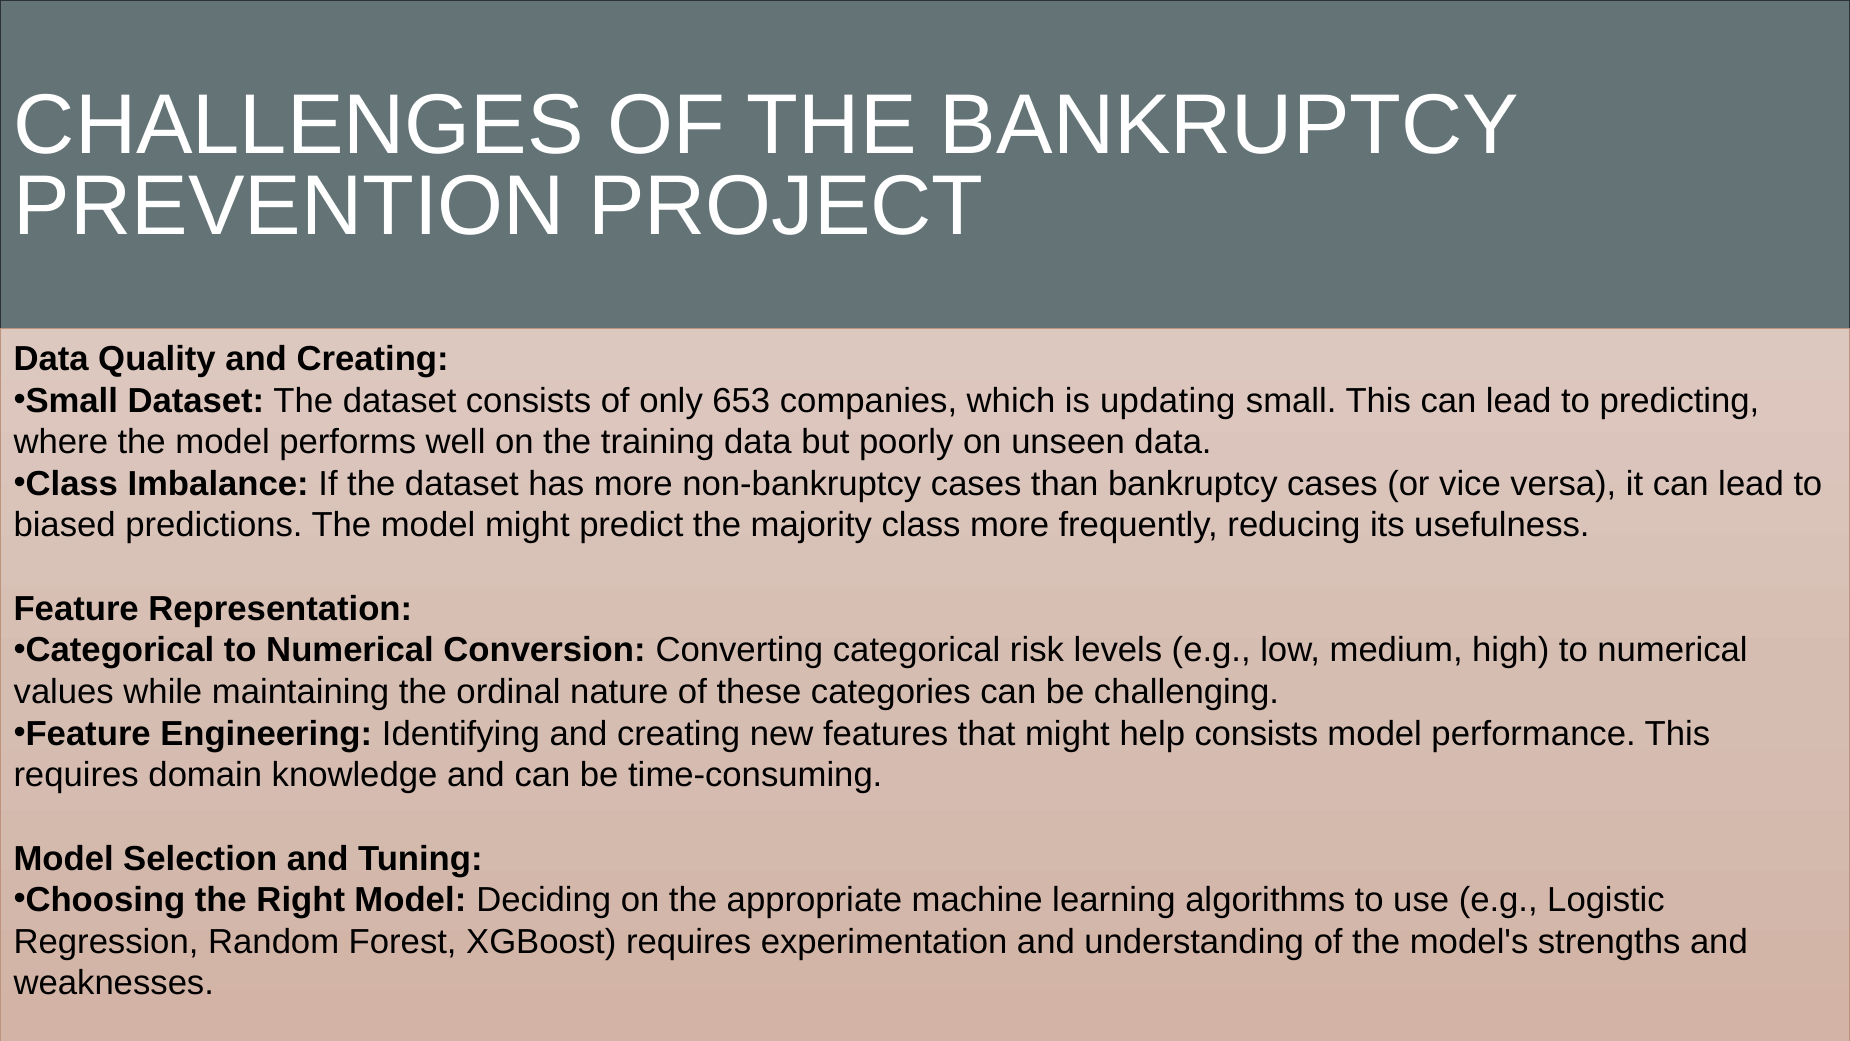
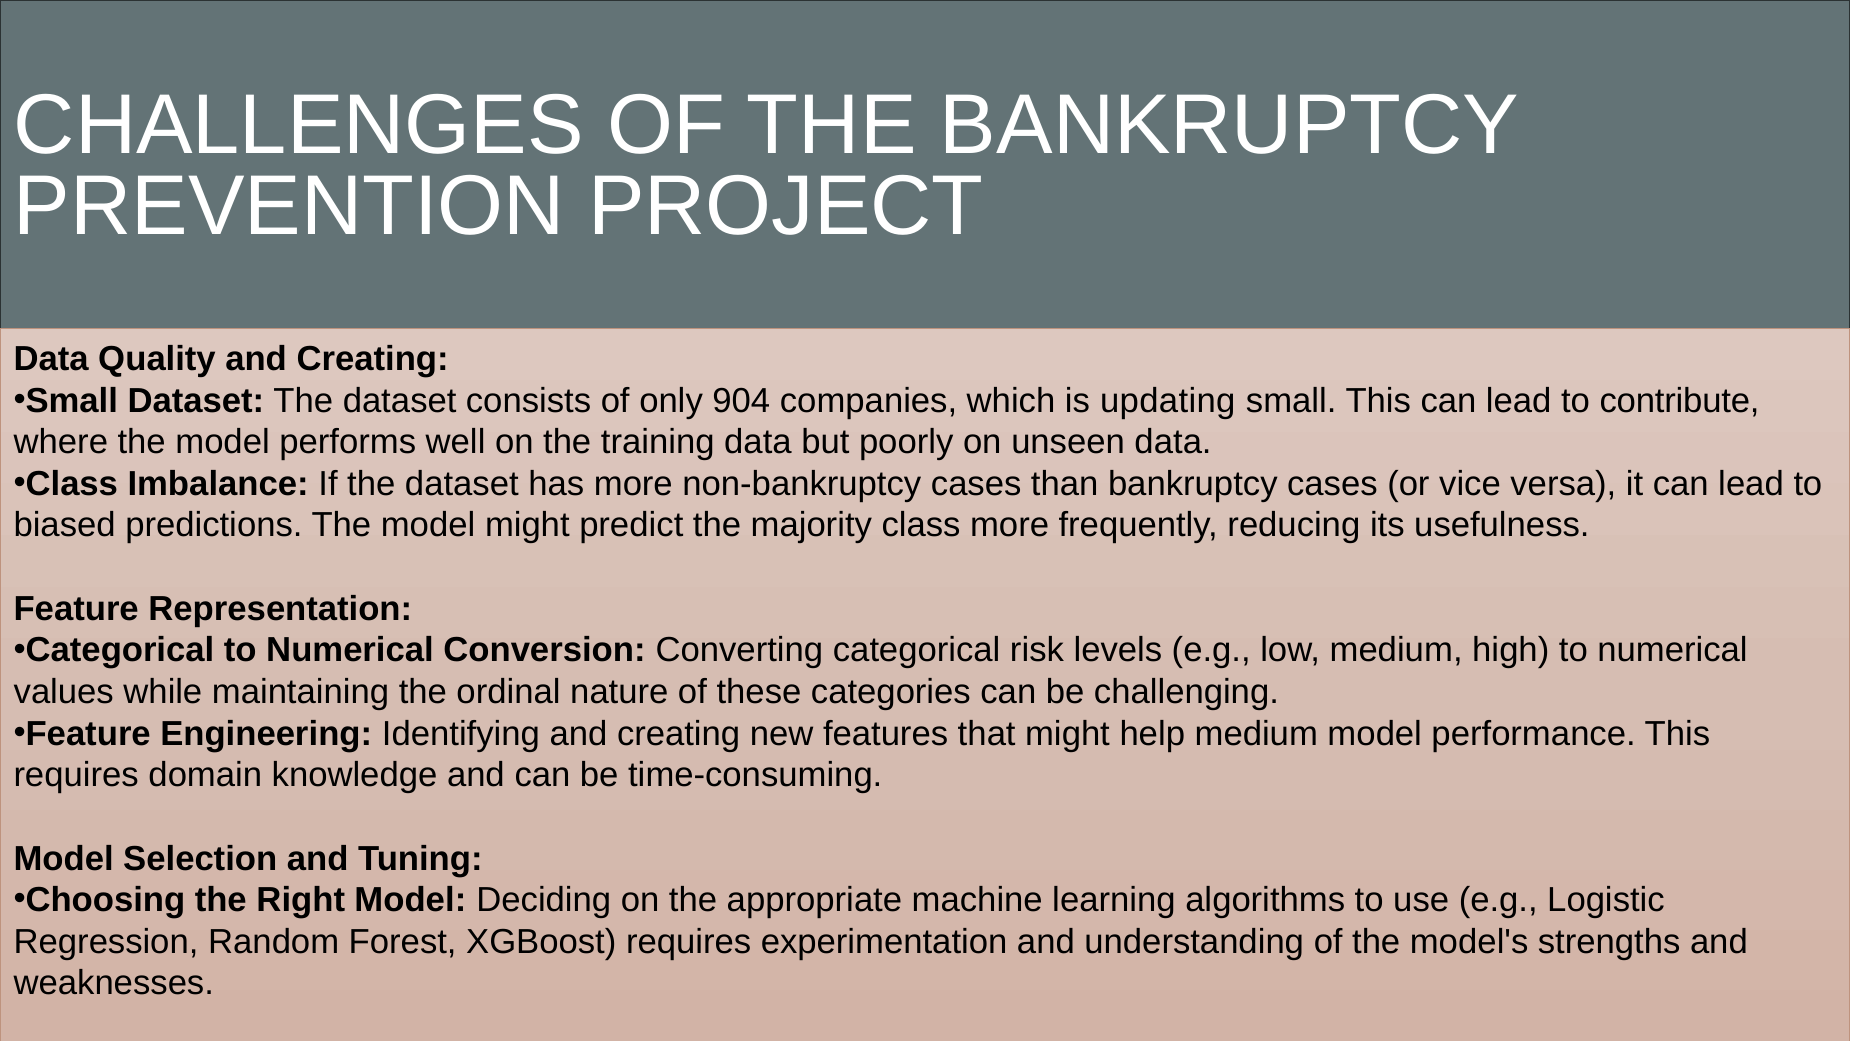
653: 653 -> 904
predicting: predicting -> contribute
help consists: consists -> medium
